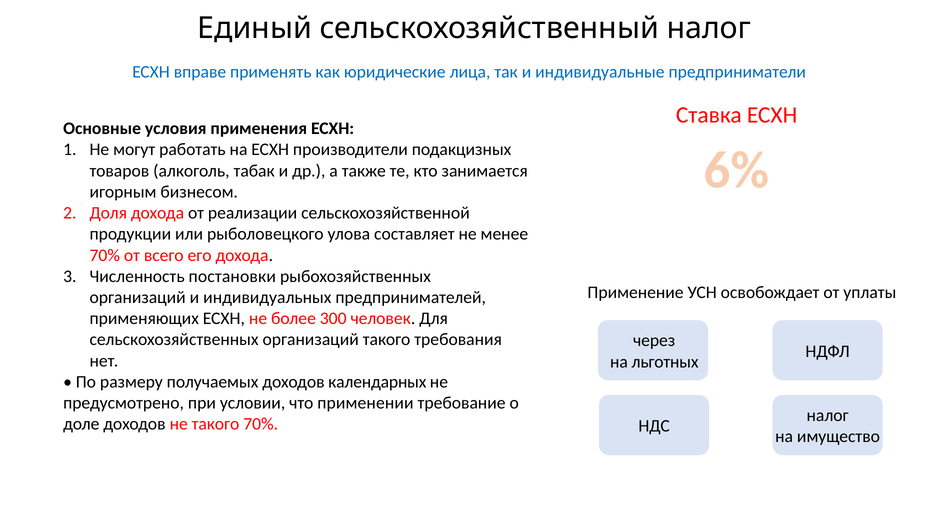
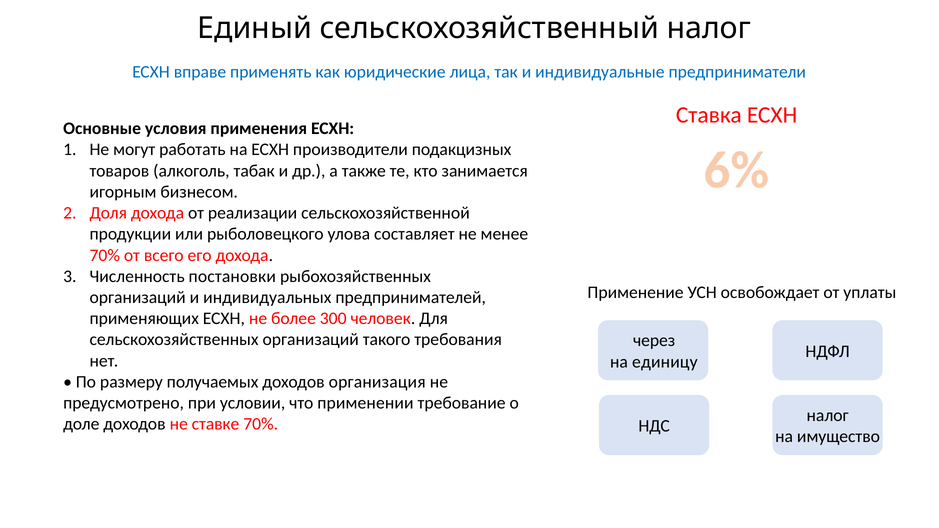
льготных: льготных -> единицу
календарных: календарных -> организация
не такого: такого -> ставке
